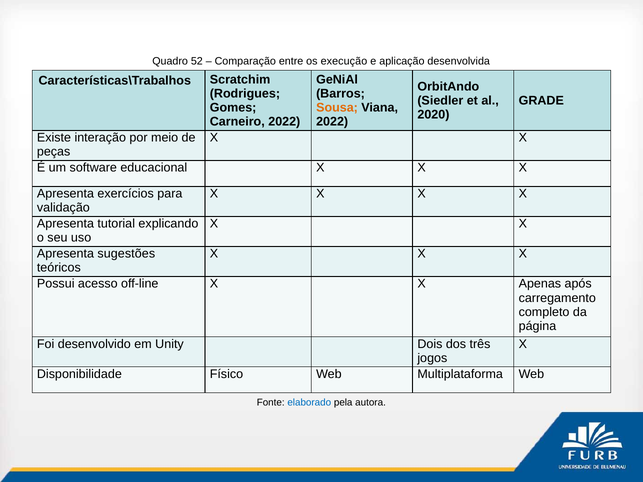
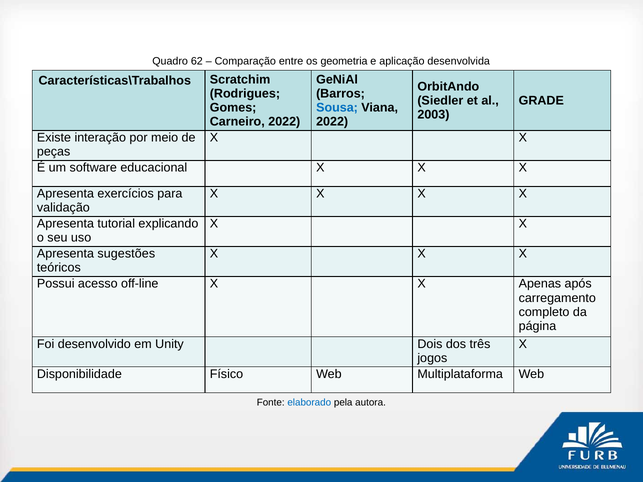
52: 52 -> 62
execução: execução -> geometria
Sousa colour: orange -> blue
2020: 2020 -> 2003
